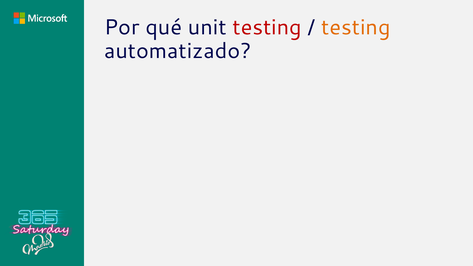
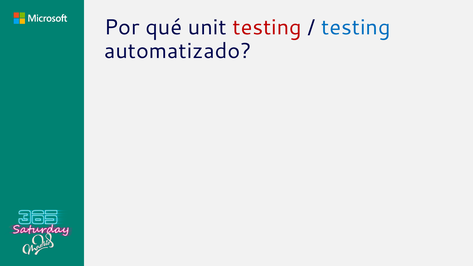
testing at (356, 27) colour: orange -> blue
